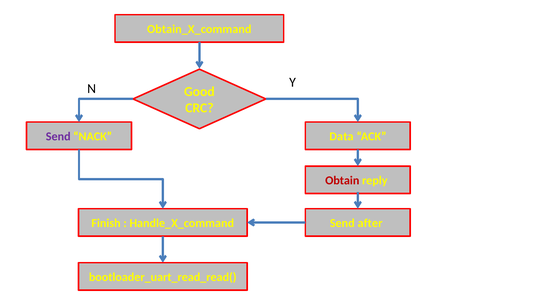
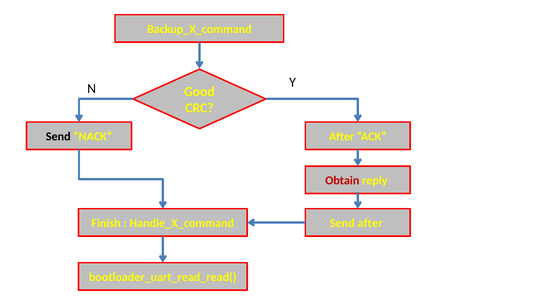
Obtain_X_command: Obtain_X_command -> Backup_X_command
Send at (58, 136) colour: purple -> black
NACK Data: Data -> After
